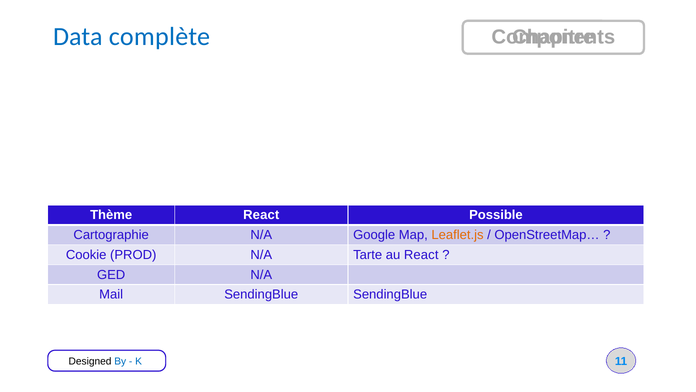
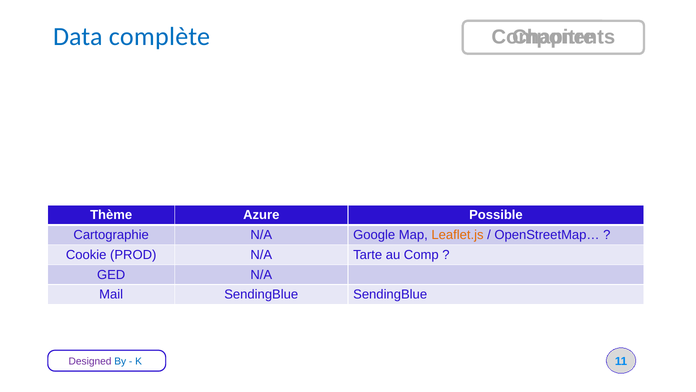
Thème React: React -> Azure
au React: React -> Comp
Designed colour: black -> purple
